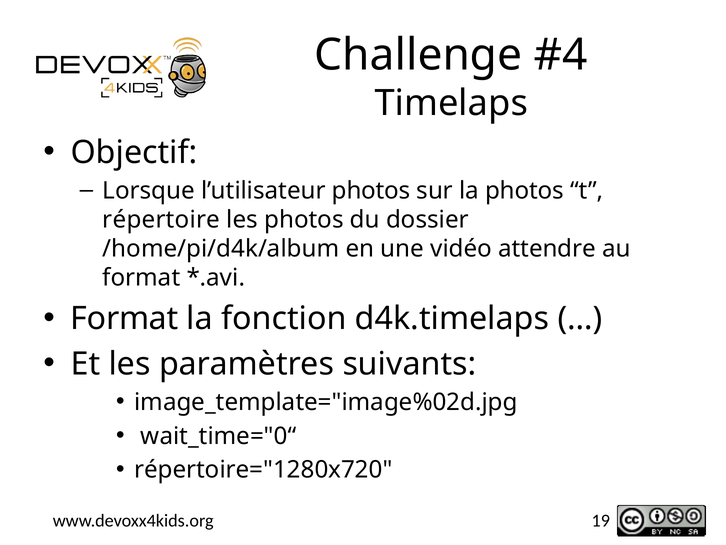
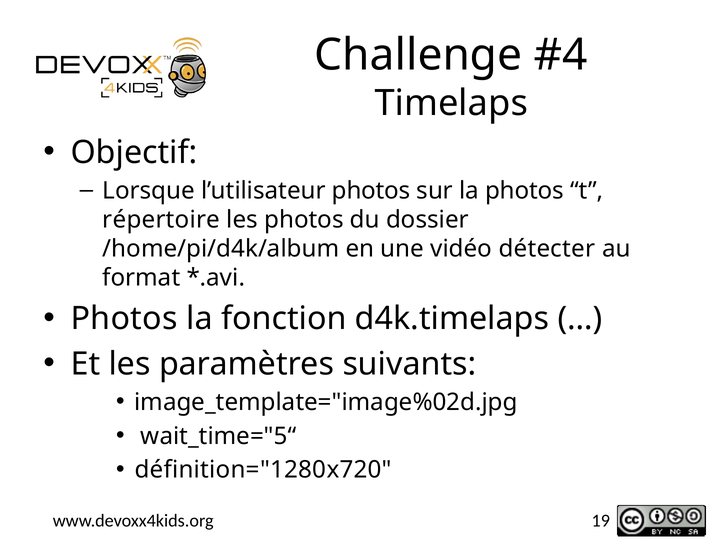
attendre: attendre -> détecter
Format at (124, 318): Format -> Photos
wait_time="0“: wait_time="0“ -> wait_time="5“
répertoire="1280x720: répertoire="1280x720 -> définition="1280x720
